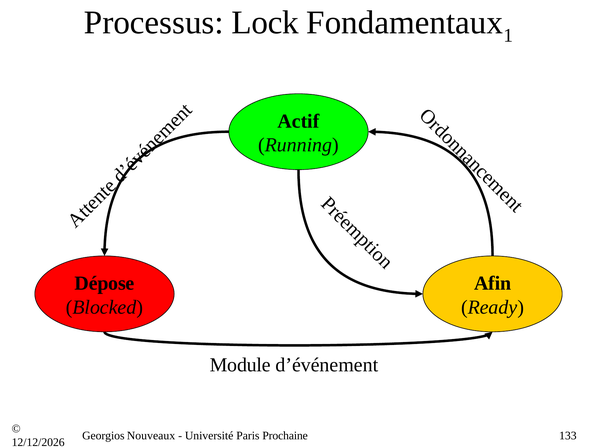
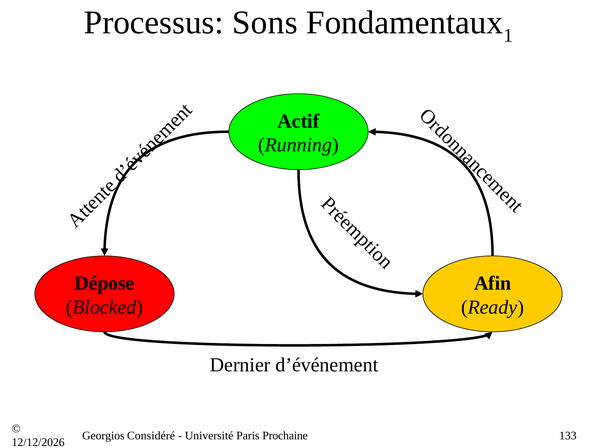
Lock: Lock -> Sons
Module: Module -> Dernier
Nouveaux: Nouveaux -> Considéré
